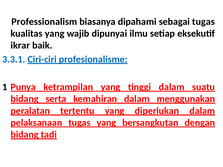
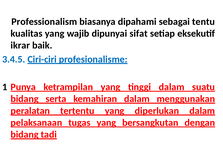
sebagai tugas: tugas -> tentu
ilmu: ilmu -> sifat
3.3.1: 3.3.1 -> 3.4.5
